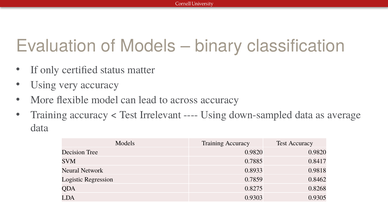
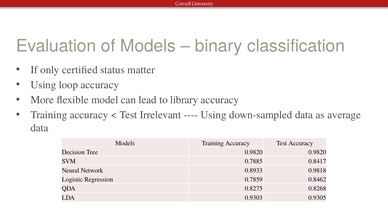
very: very -> loop
across: across -> library
